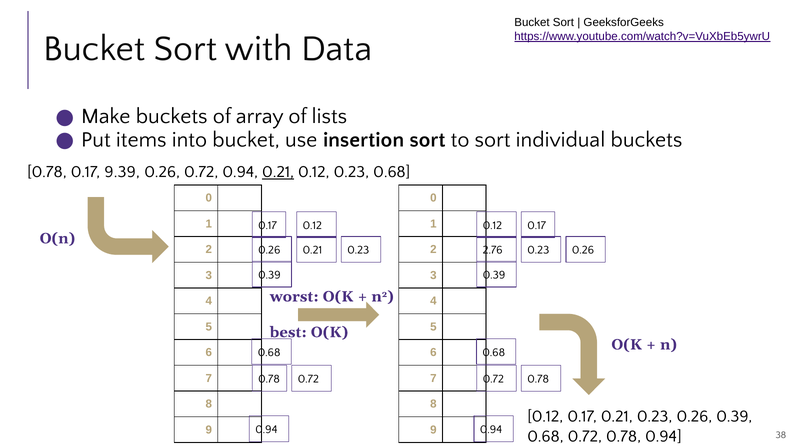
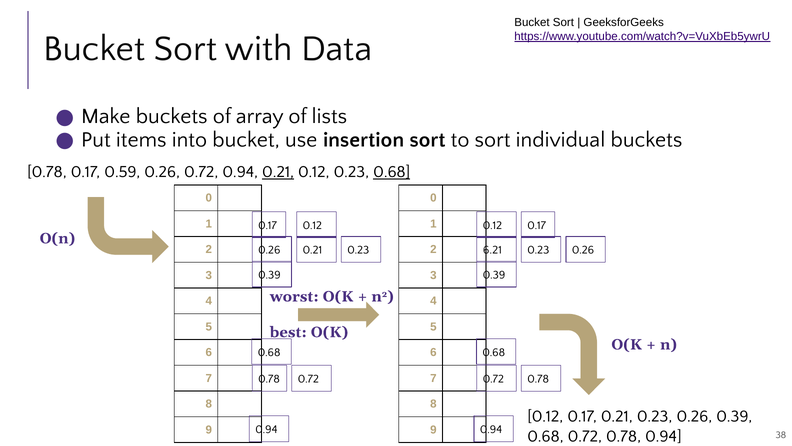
9.39: 9.39 -> 0.59
0.68 at (392, 171) underline: none -> present
2.76: 2.76 -> 6.21
